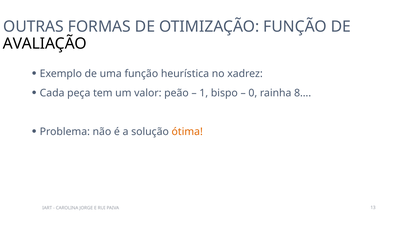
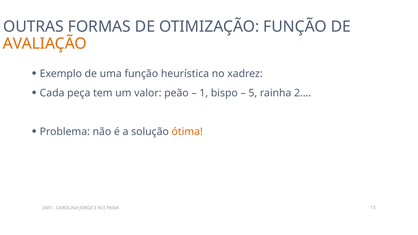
AVALIAÇÃO colour: black -> orange
0: 0 -> 5
8…: 8… -> 2…
